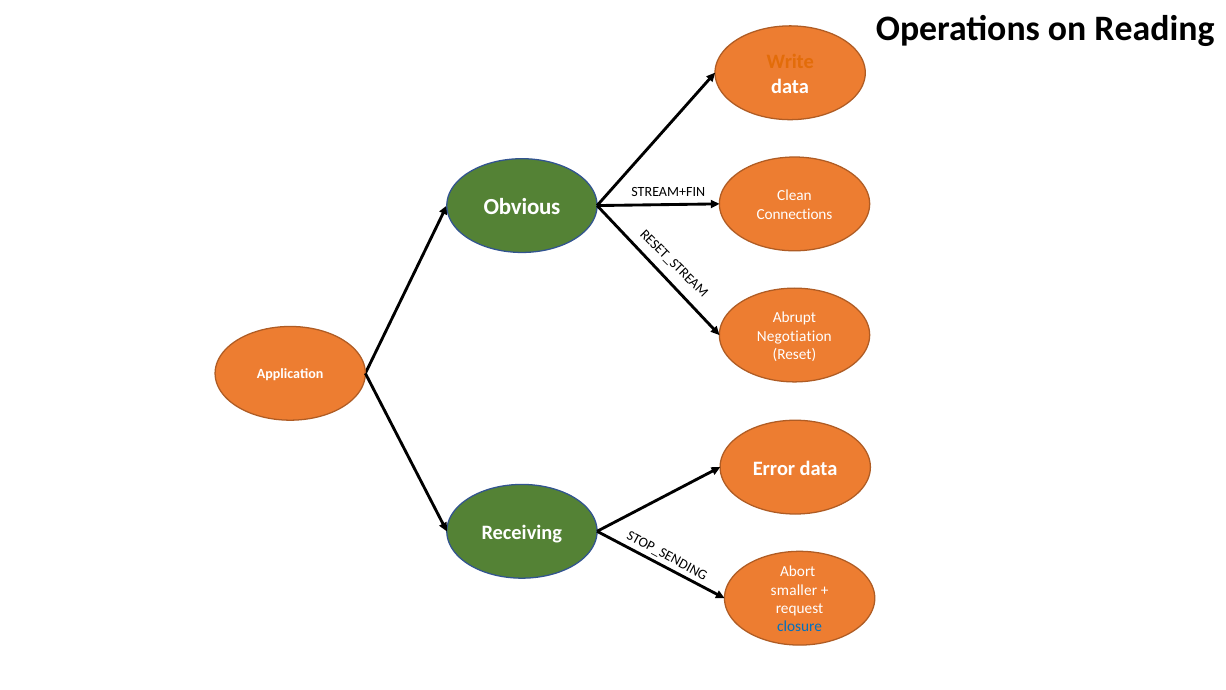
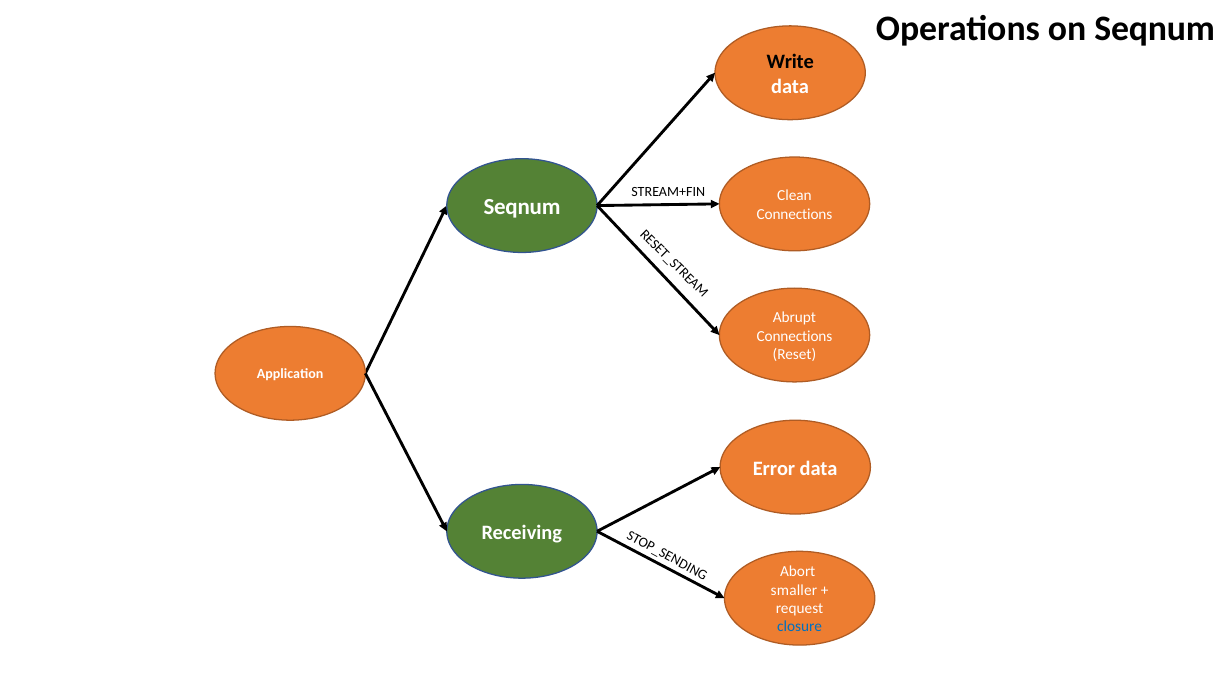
on Reading: Reading -> Seqnum
Write colour: orange -> black
Obvious at (522, 207): Obvious -> Seqnum
Negotiation at (794, 336): Negotiation -> Connections
